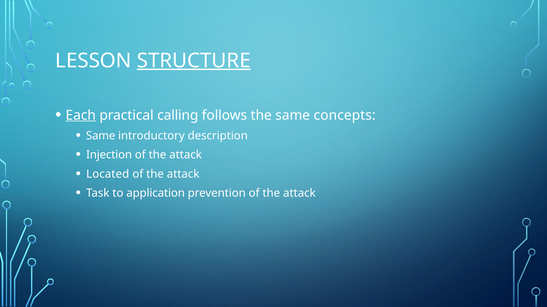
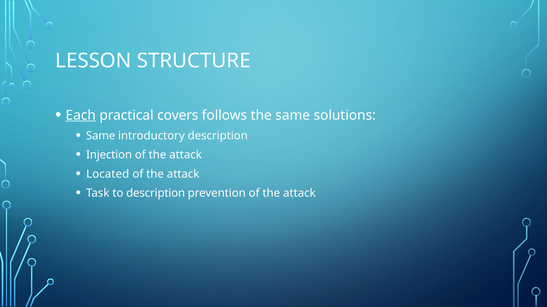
STRUCTURE underline: present -> none
calling: calling -> covers
concepts: concepts -> solutions
to application: application -> description
